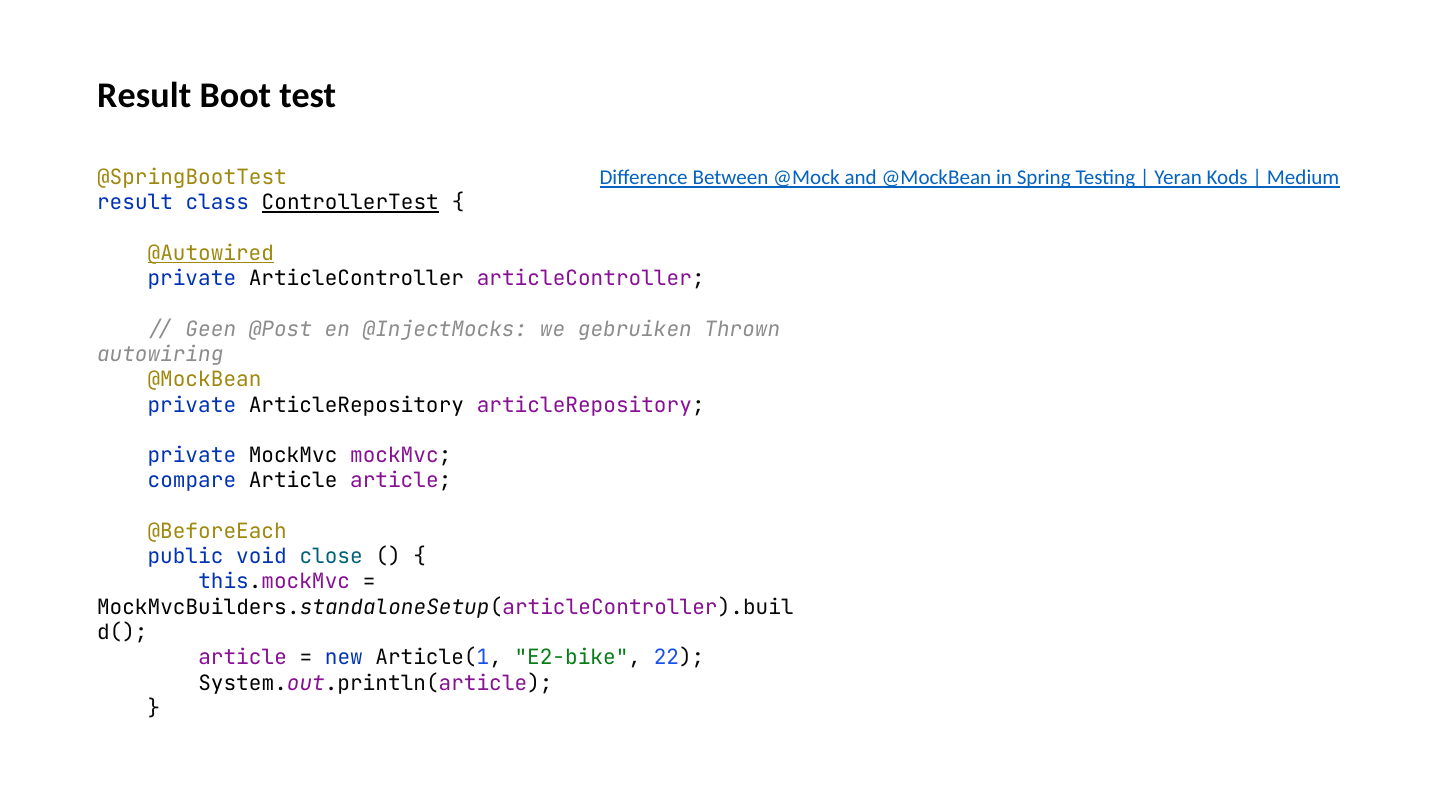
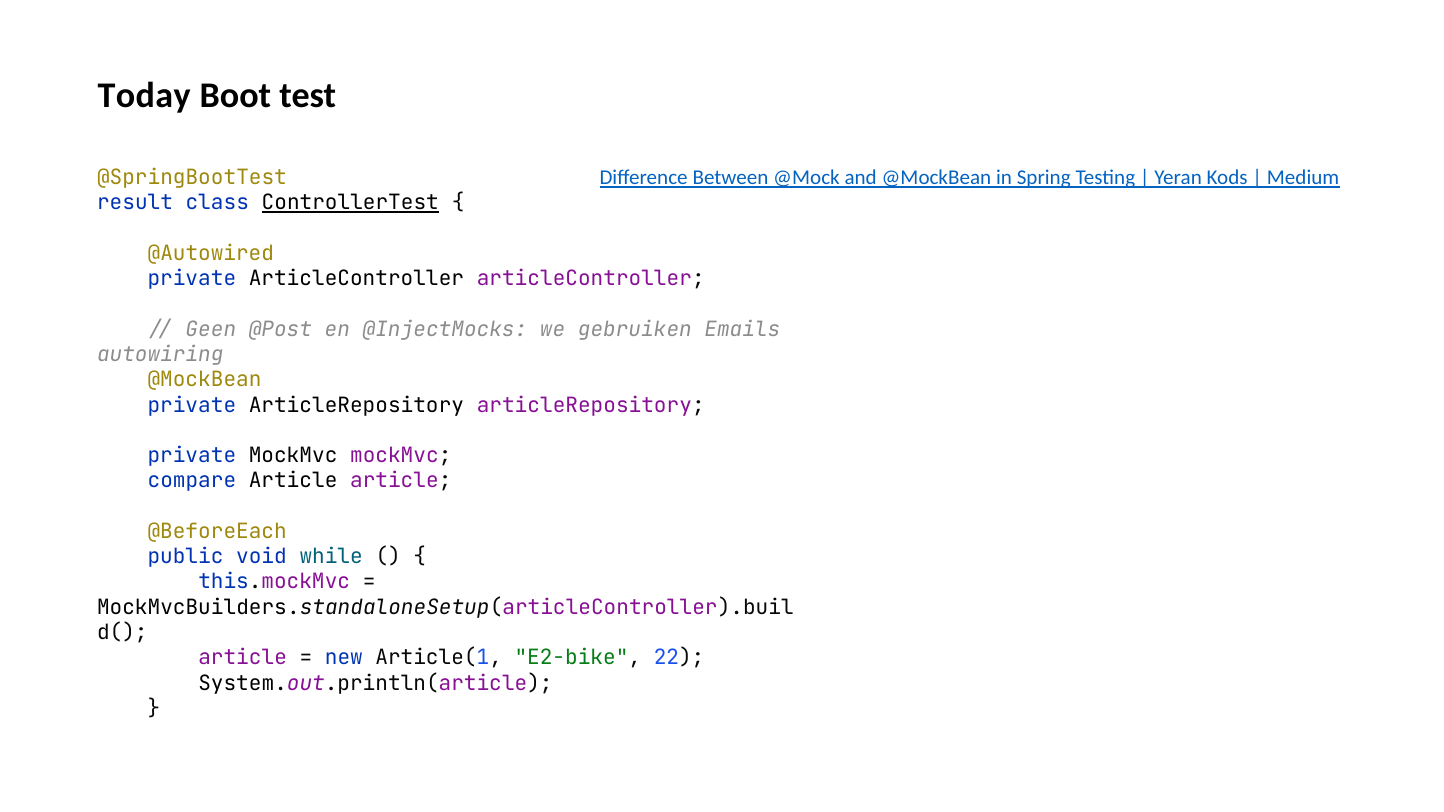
Result at (144, 96): Result -> Today
@Autowired underline: present -> none
Thrown: Thrown -> Emails
close: close -> while
